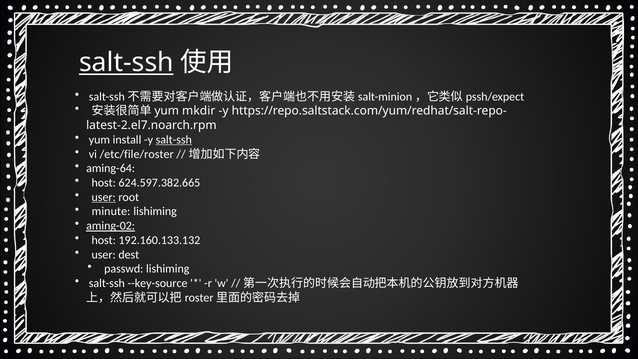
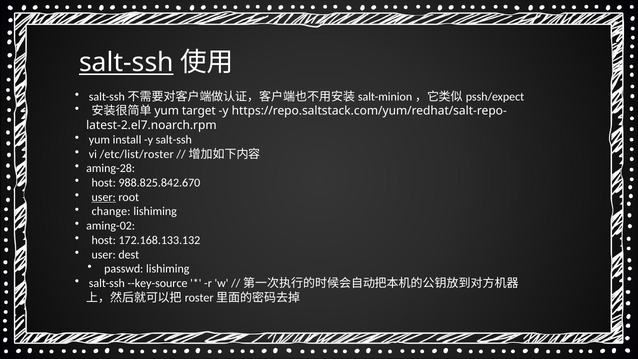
mkdir: mkdir -> target
salt-ssh at (174, 140) underline: present -> none
/etc/file/roster: /etc/file/roster -> /etc/list/roster
aming-64: aming-64 -> aming-28
624.597.382.665: 624.597.382.665 -> 988.825.842.670
minute: minute -> change
aming-02 underline: present -> none
192.160.133.132: 192.160.133.132 -> 172.168.133.132
